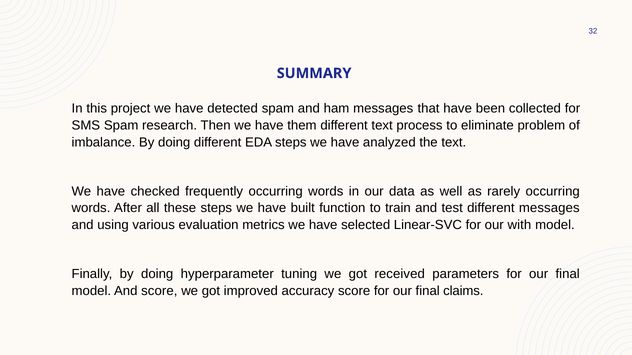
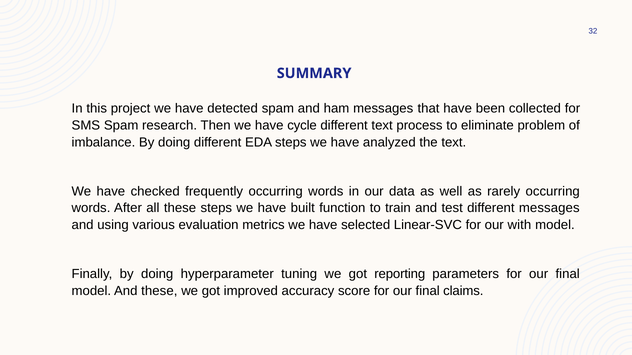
them: them -> cycle
received: received -> reporting
And score: score -> these
